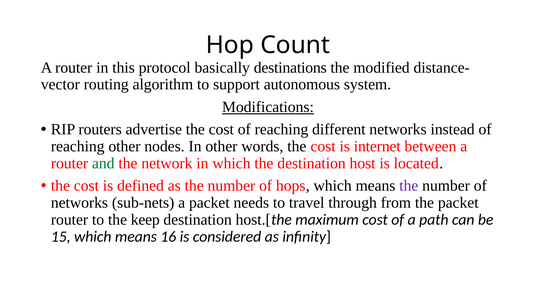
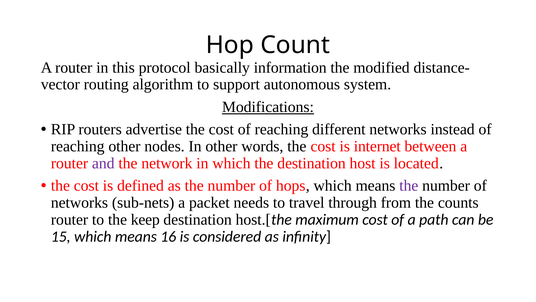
destinations: destinations -> information
and colour: green -> purple
the packet: packet -> counts
